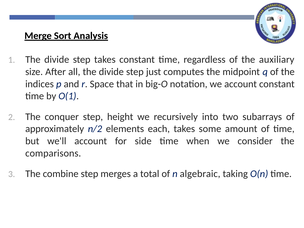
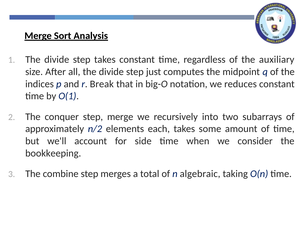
Space: Space -> Break
we account: account -> reduces
step height: height -> merge
comparisons: comparisons -> bookkeeping
